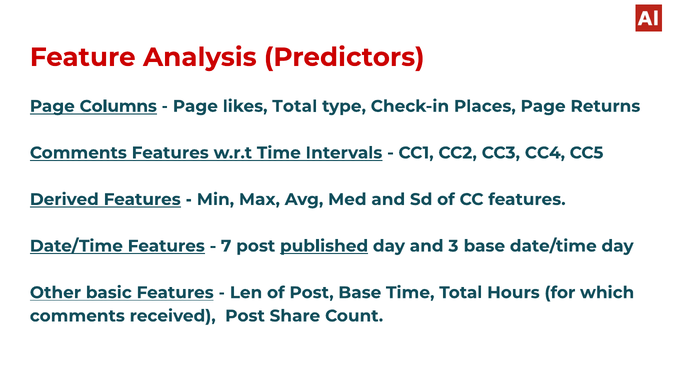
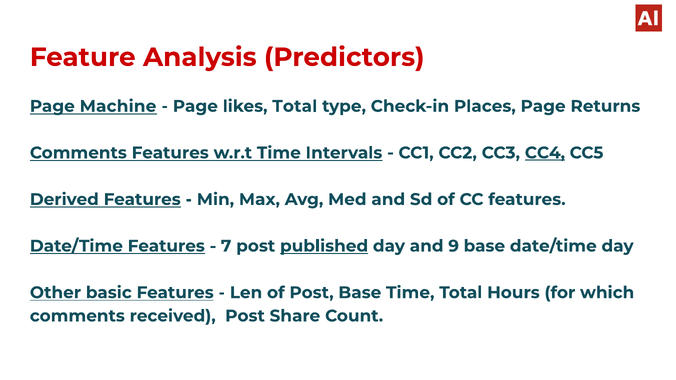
Columns: Columns -> Machine
CC4 underline: none -> present
3: 3 -> 9
